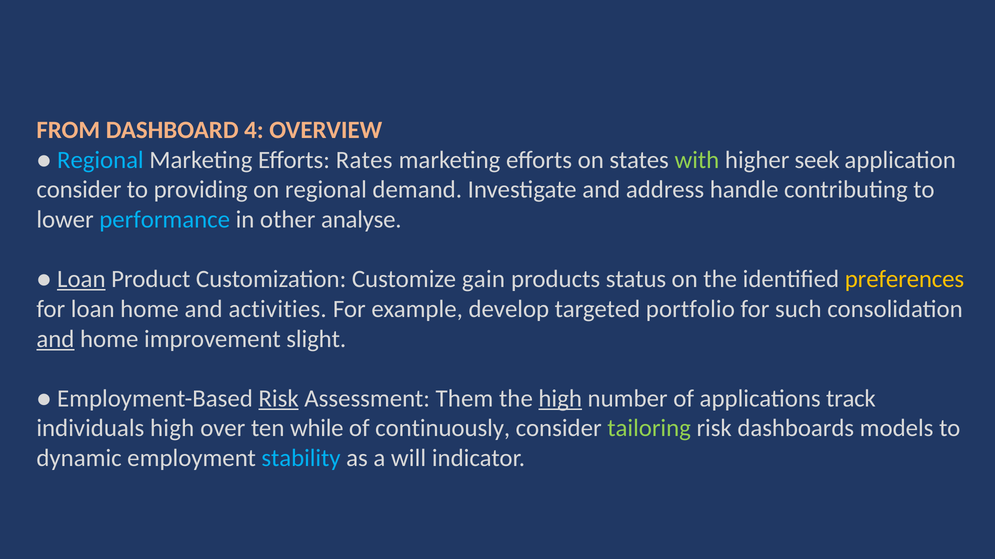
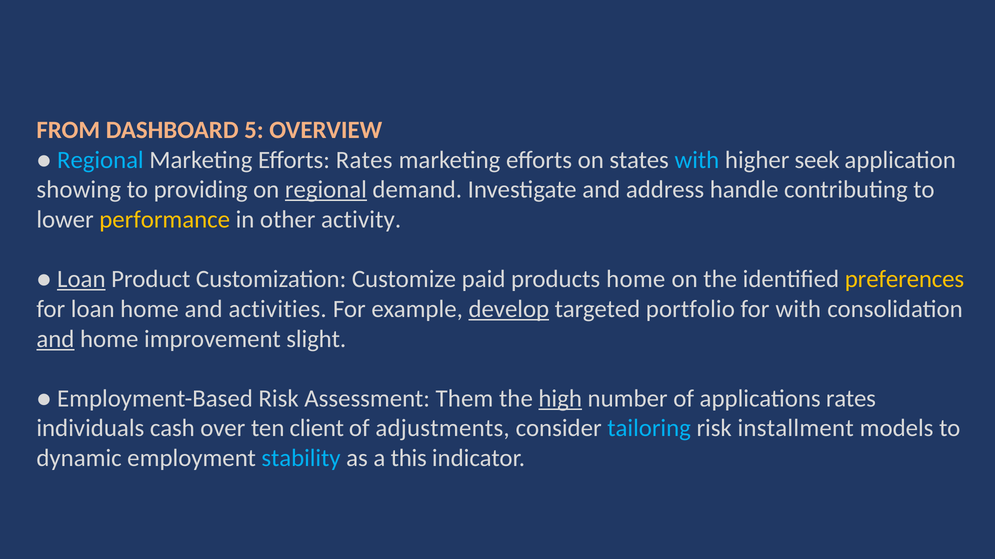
4: 4 -> 5
with at (697, 160) colour: light green -> light blue
consider at (79, 190): consider -> showing
regional at (326, 190) underline: none -> present
performance colour: light blue -> yellow
analyse: analyse -> activity
gain: gain -> paid
products status: status -> home
develop underline: none -> present
for such: such -> with
Risk at (279, 399) underline: present -> none
applications track: track -> rates
individuals high: high -> cash
while: while -> client
continuously: continuously -> adjustments
tailoring colour: light green -> light blue
dashboards: dashboards -> installment
will: will -> this
